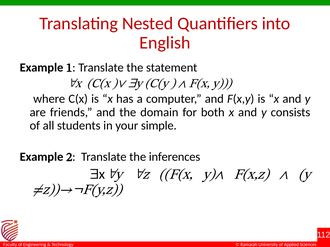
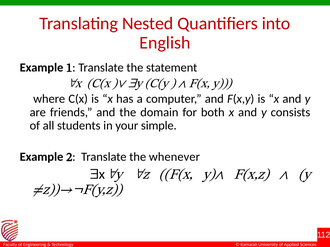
inferences: inferences -> whenever
